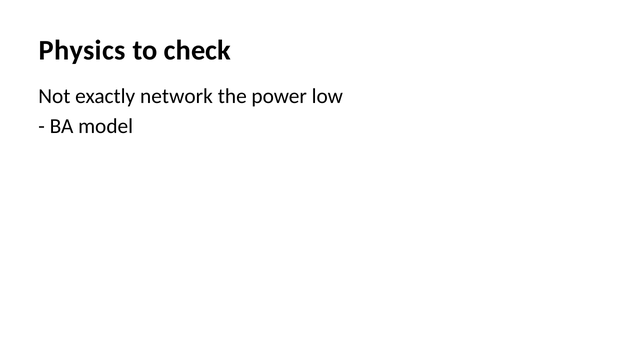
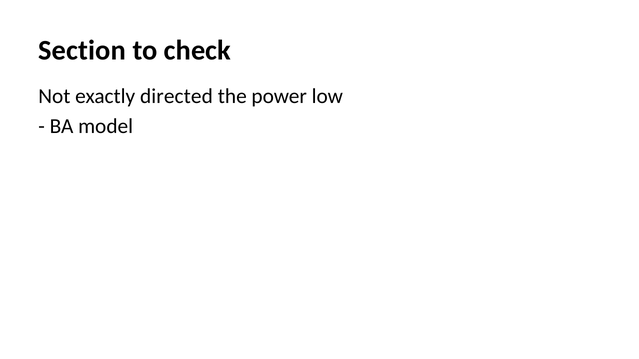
Physics: Physics -> Section
network: network -> directed
